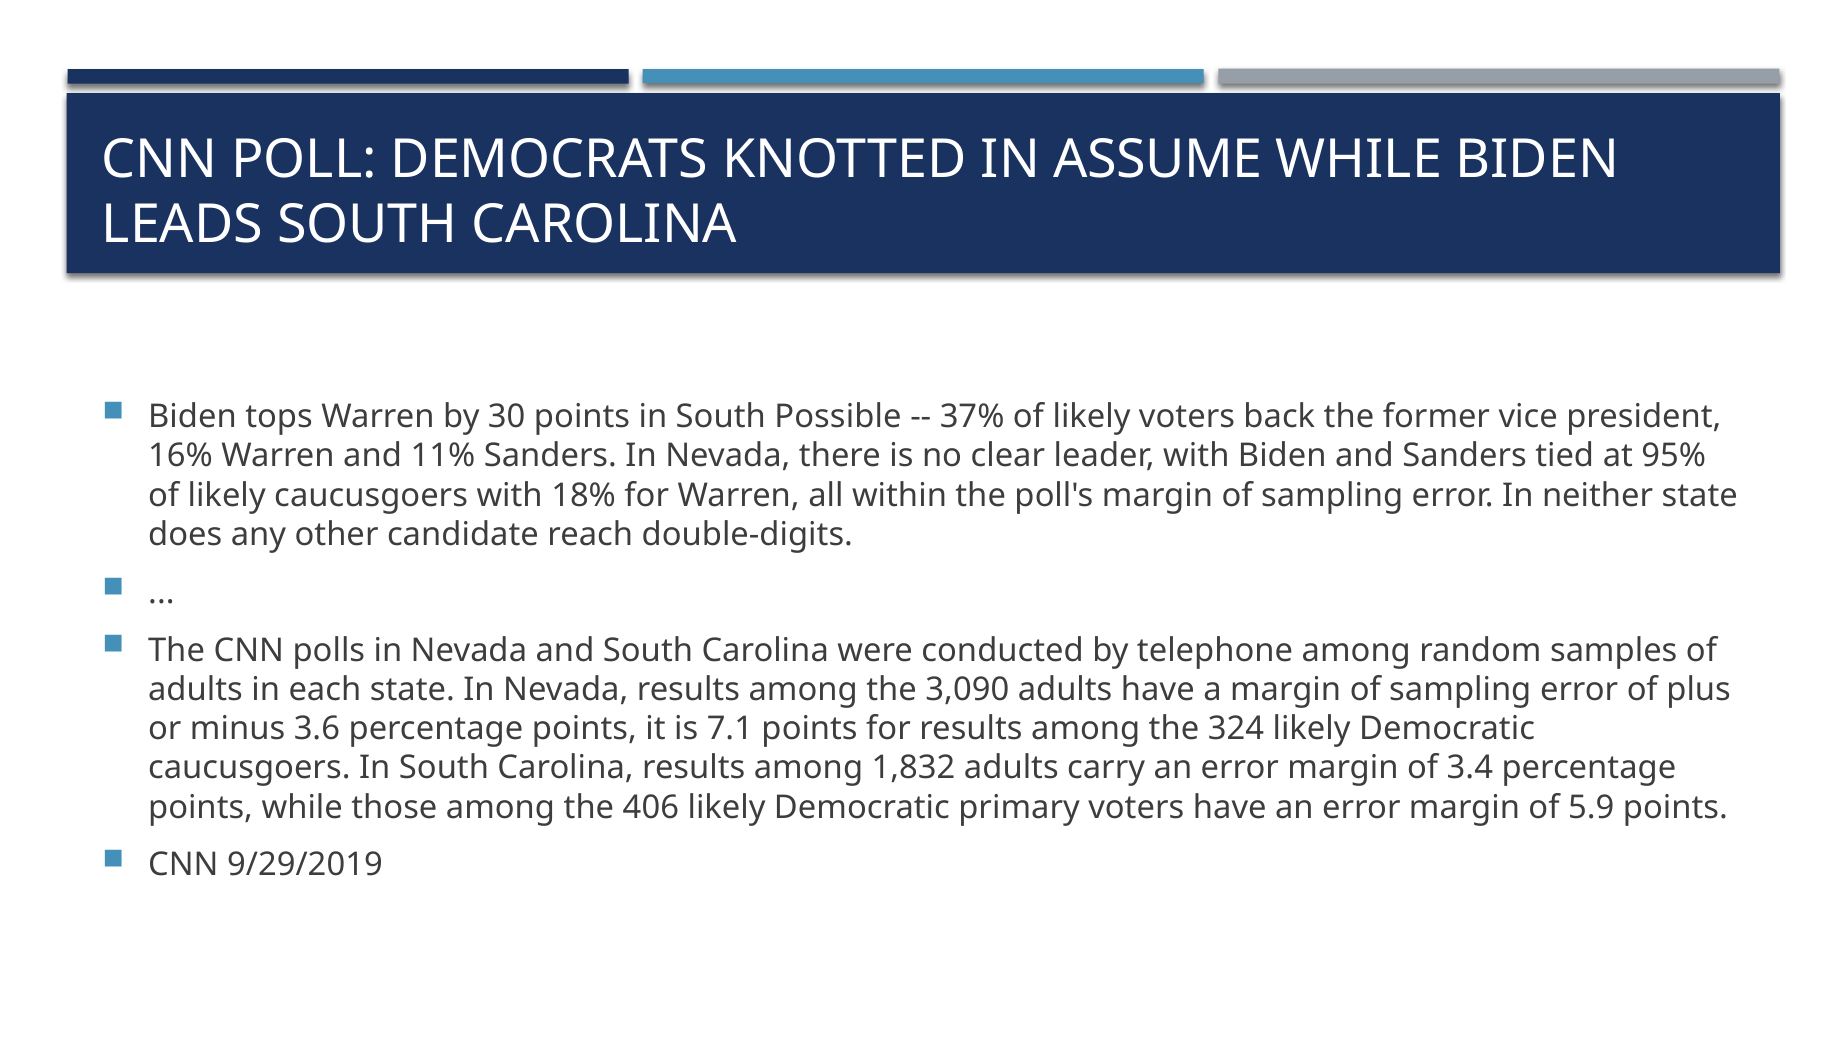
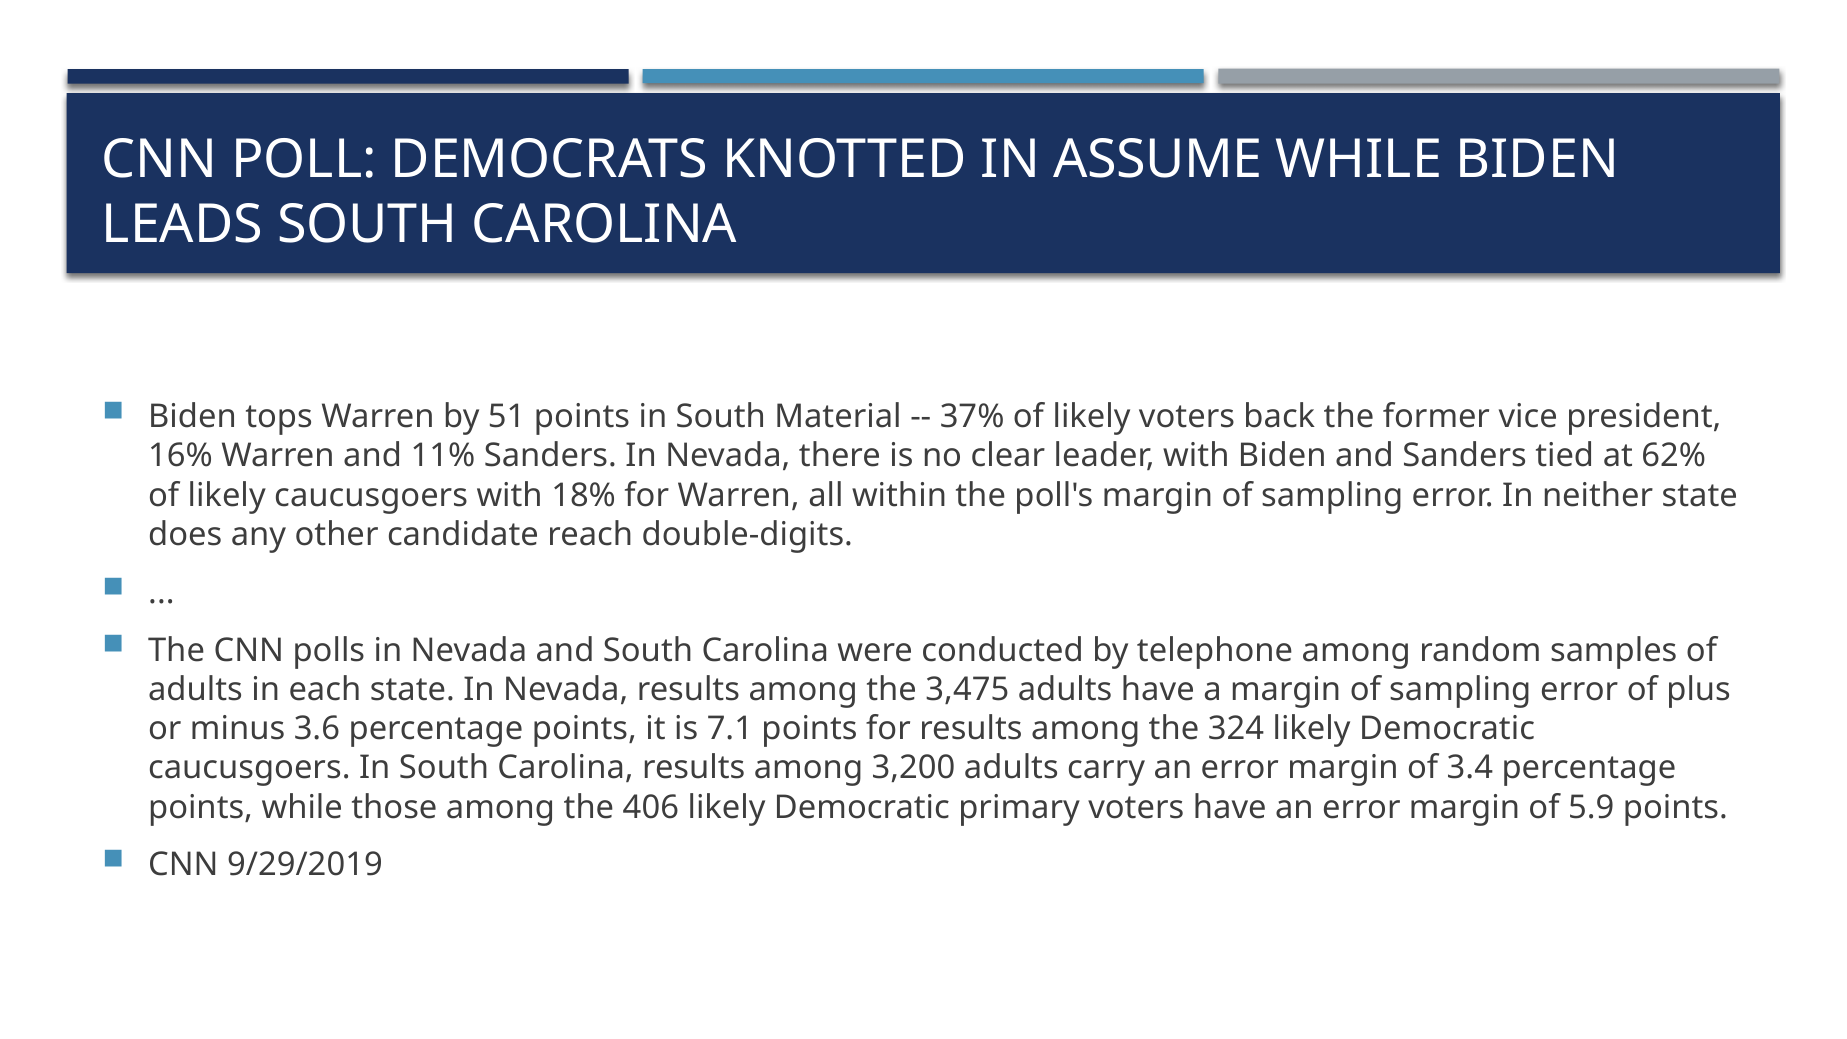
30: 30 -> 51
Possible: Possible -> Material
95%: 95% -> 62%
3,090: 3,090 -> 3,475
1,832: 1,832 -> 3,200
